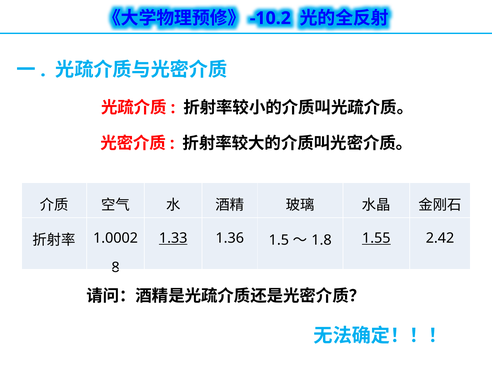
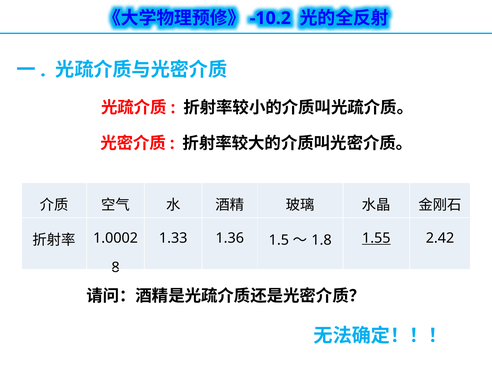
1.33 underline: present -> none
